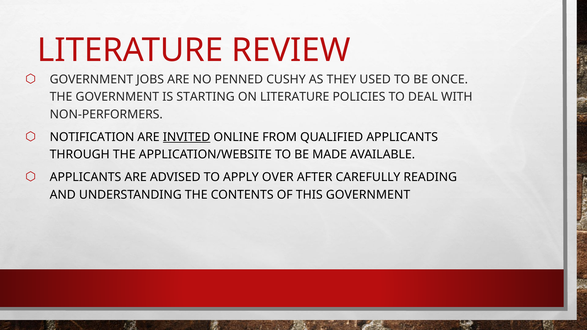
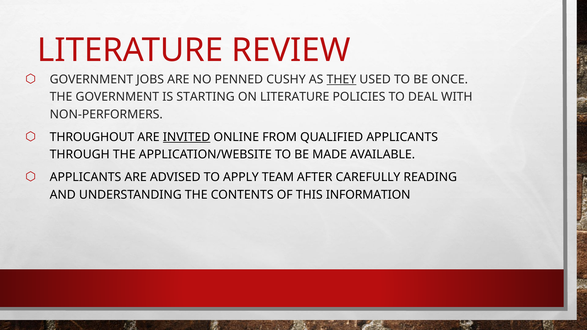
THEY underline: none -> present
NOTIFICATION: NOTIFICATION -> THROUGHOUT
OVER: OVER -> TEAM
THIS GOVERNMENT: GOVERNMENT -> INFORMATION
